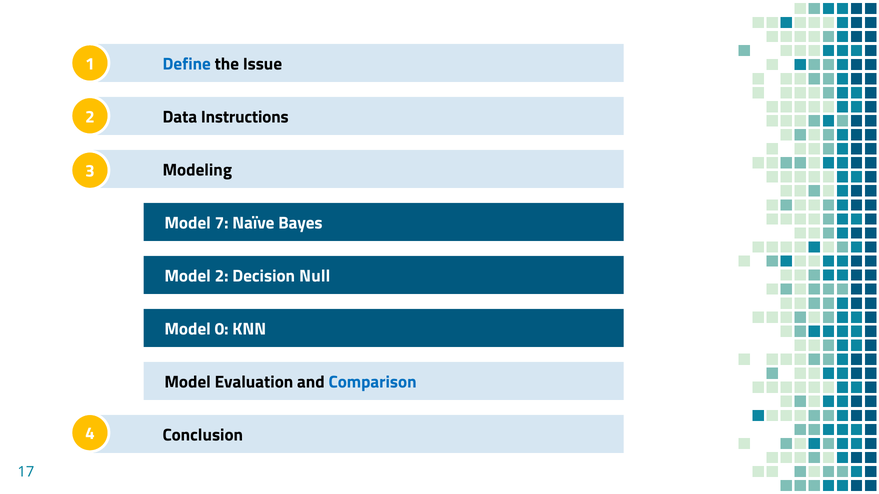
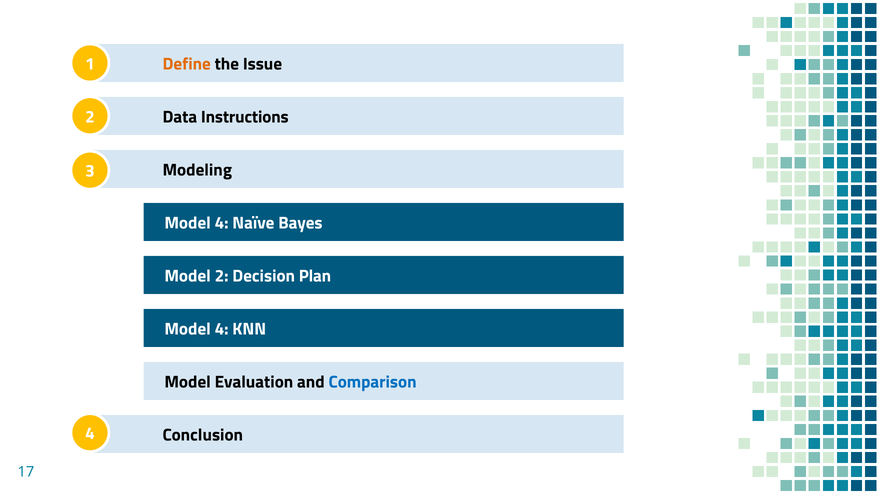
Define colour: blue -> orange
7 at (222, 223): 7 -> 4
Null: Null -> Plan
0 at (222, 329): 0 -> 4
